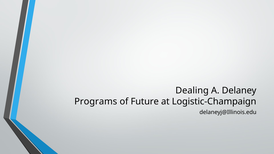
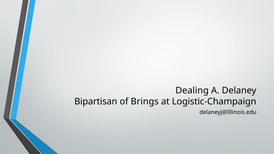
Programs: Programs -> Bipartisan
Future: Future -> Brings
